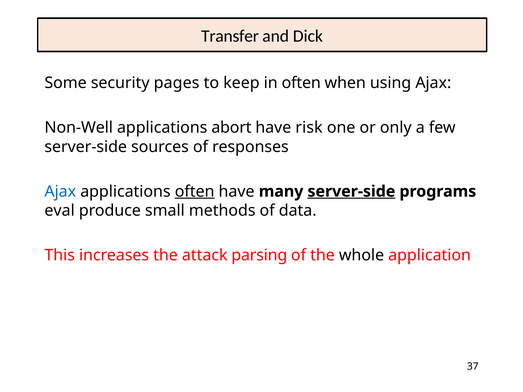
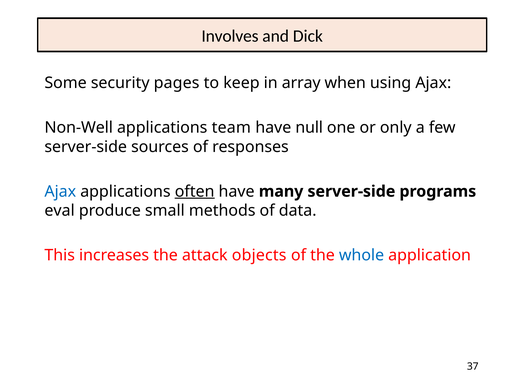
Transfer: Transfer -> Involves
in often: often -> array
abort: abort -> team
risk: risk -> null
server-side at (351, 192) underline: present -> none
parsing: parsing -> objects
whole colour: black -> blue
